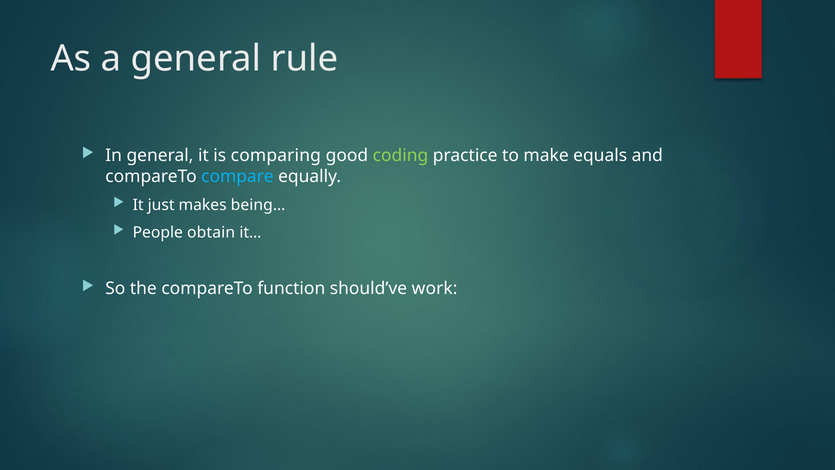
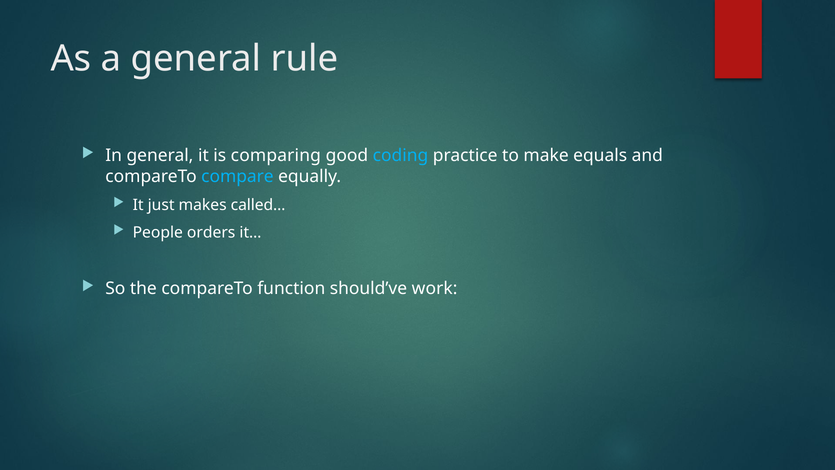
coding colour: light green -> light blue
being…: being… -> called…
obtain: obtain -> orders
